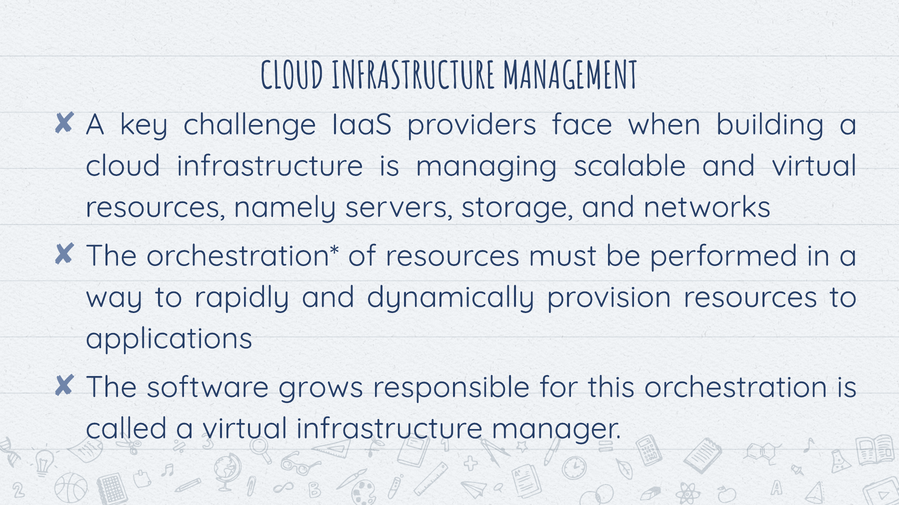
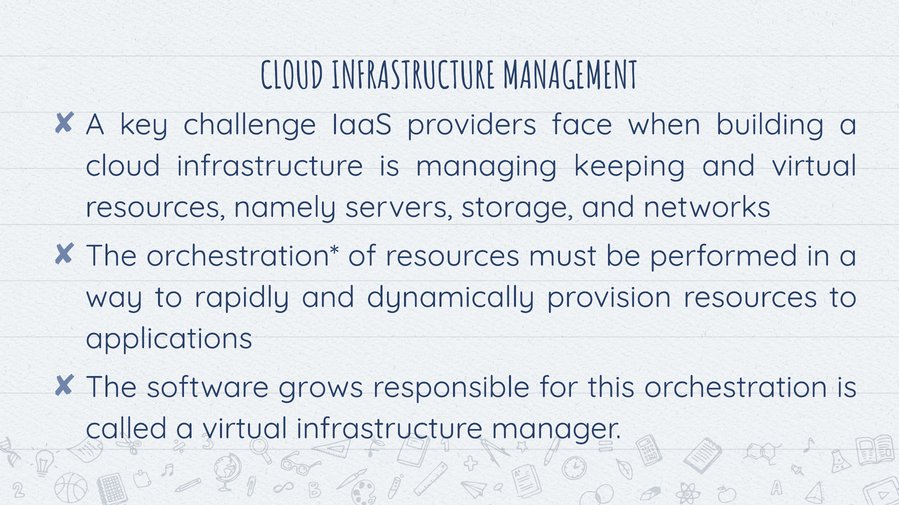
scalable: scalable -> keeping
